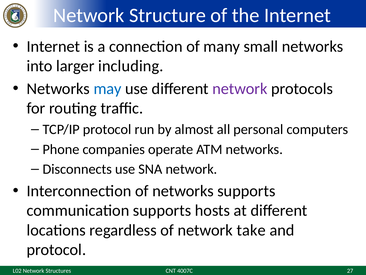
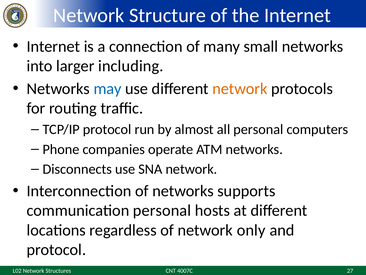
network at (240, 89) colour: purple -> orange
communication supports: supports -> personal
take: take -> only
